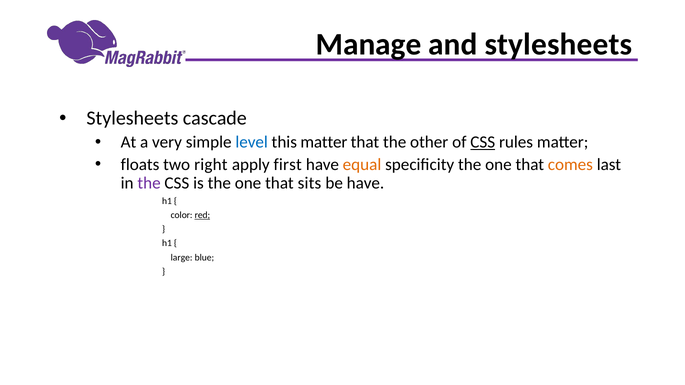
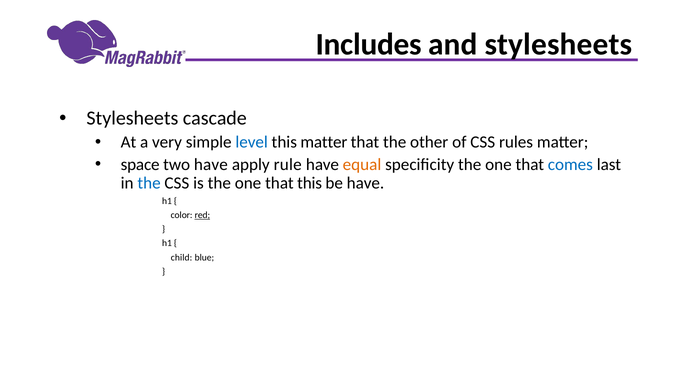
Manage: Manage -> Includes
CSS at (483, 142) underline: present -> none
floats: floats -> space
two right: right -> have
first: first -> rule
comes colour: orange -> blue
the at (149, 183) colour: purple -> blue
that sits: sits -> this
large: large -> child
